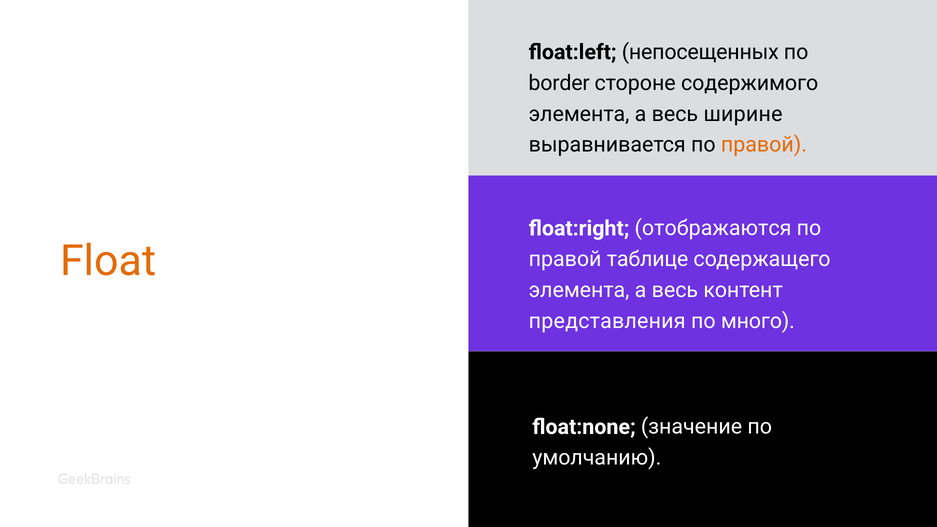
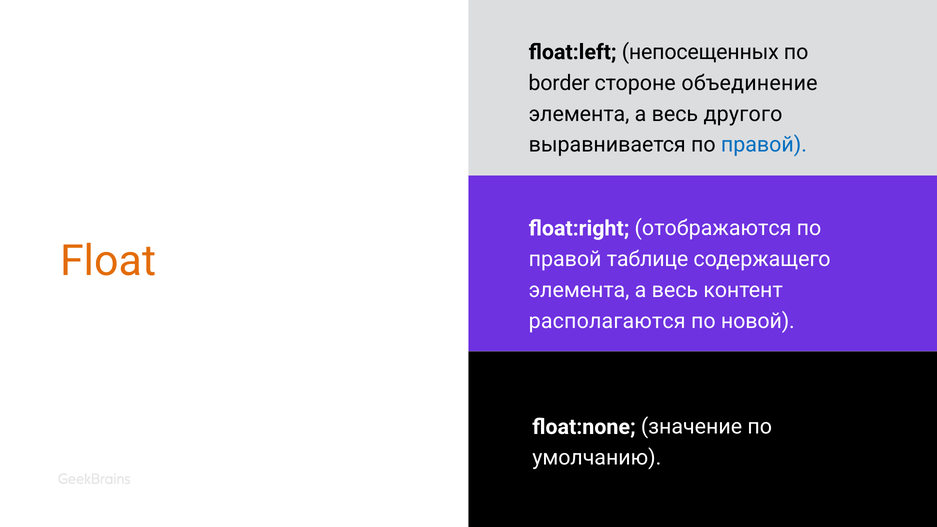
содержимого: содержимого -> объединение
ширине: ширине -> другого
правой at (764, 145) colour: orange -> blue
представления: представления -> располагаются
много: много -> новой
